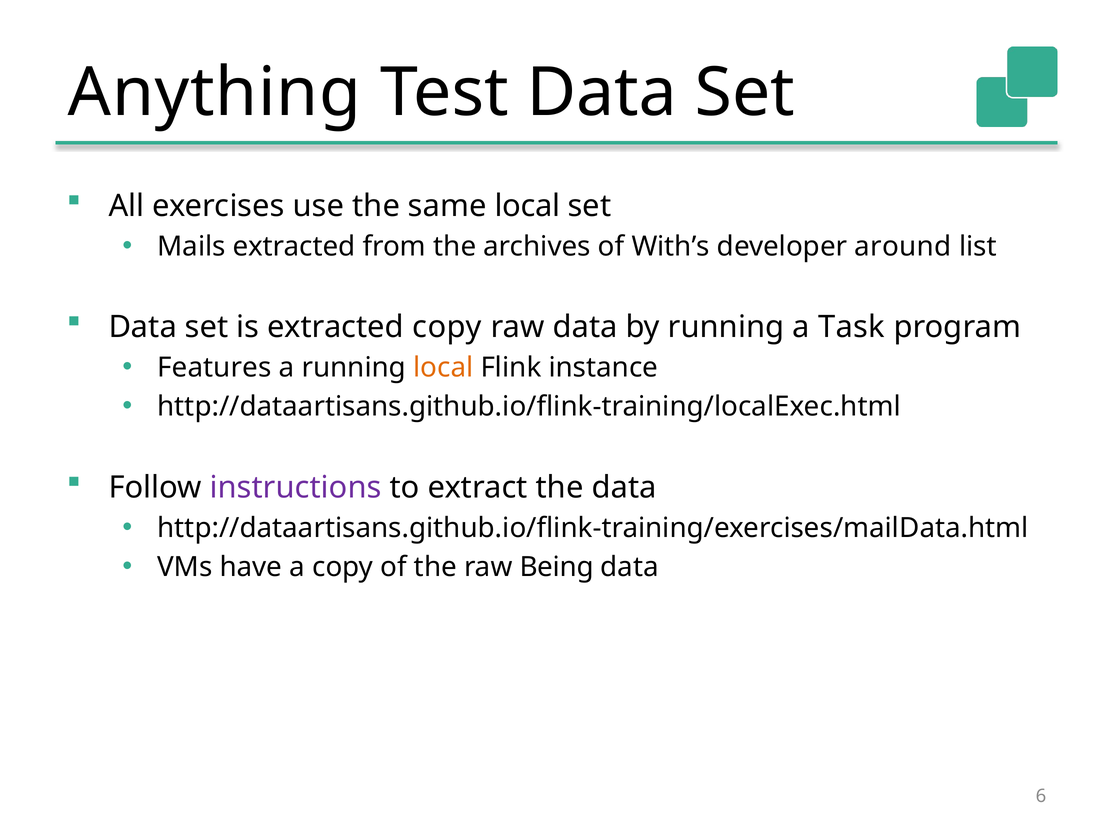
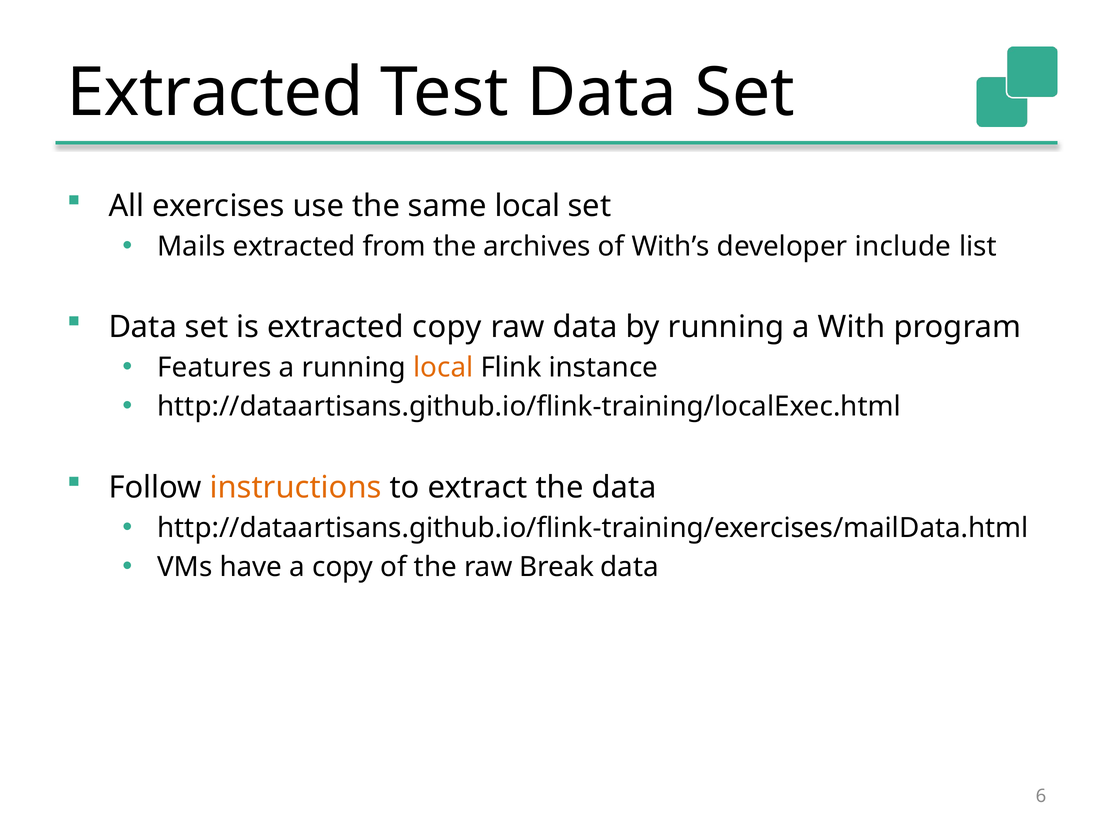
Anything at (214, 93): Anything -> Extracted
around: around -> include
Task: Task -> With
instructions colour: purple -> orange
Being: Being -> Break
